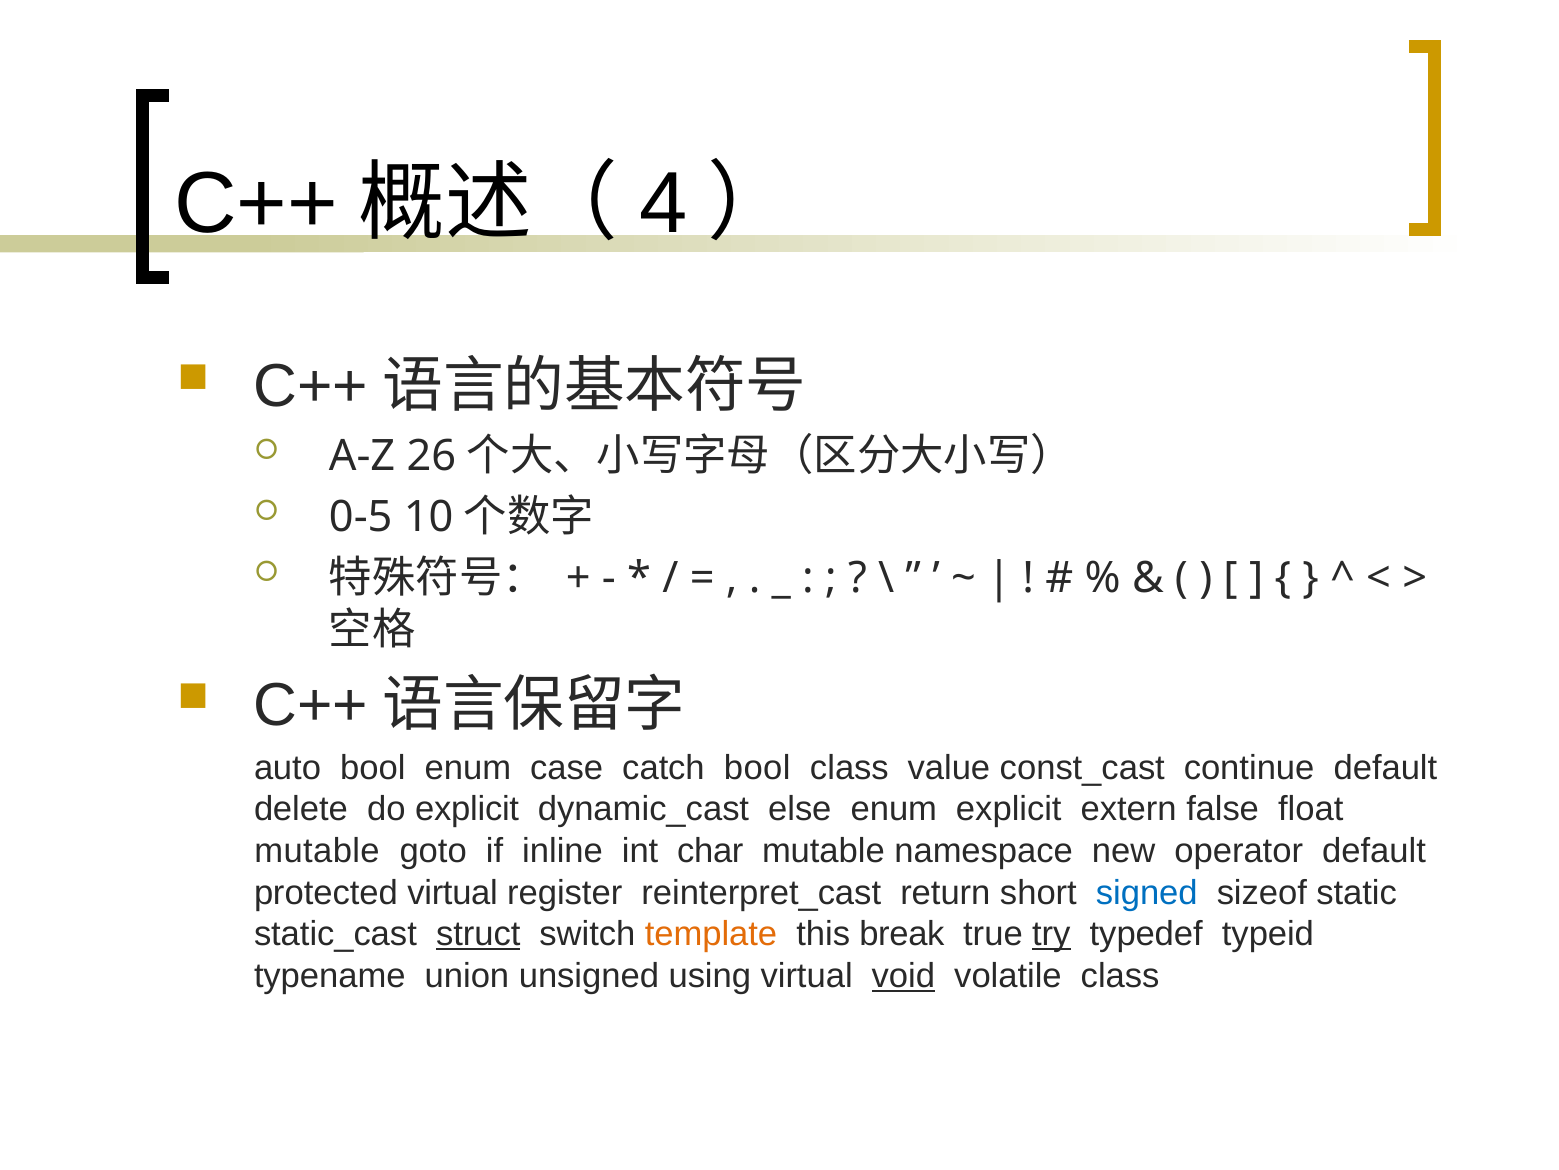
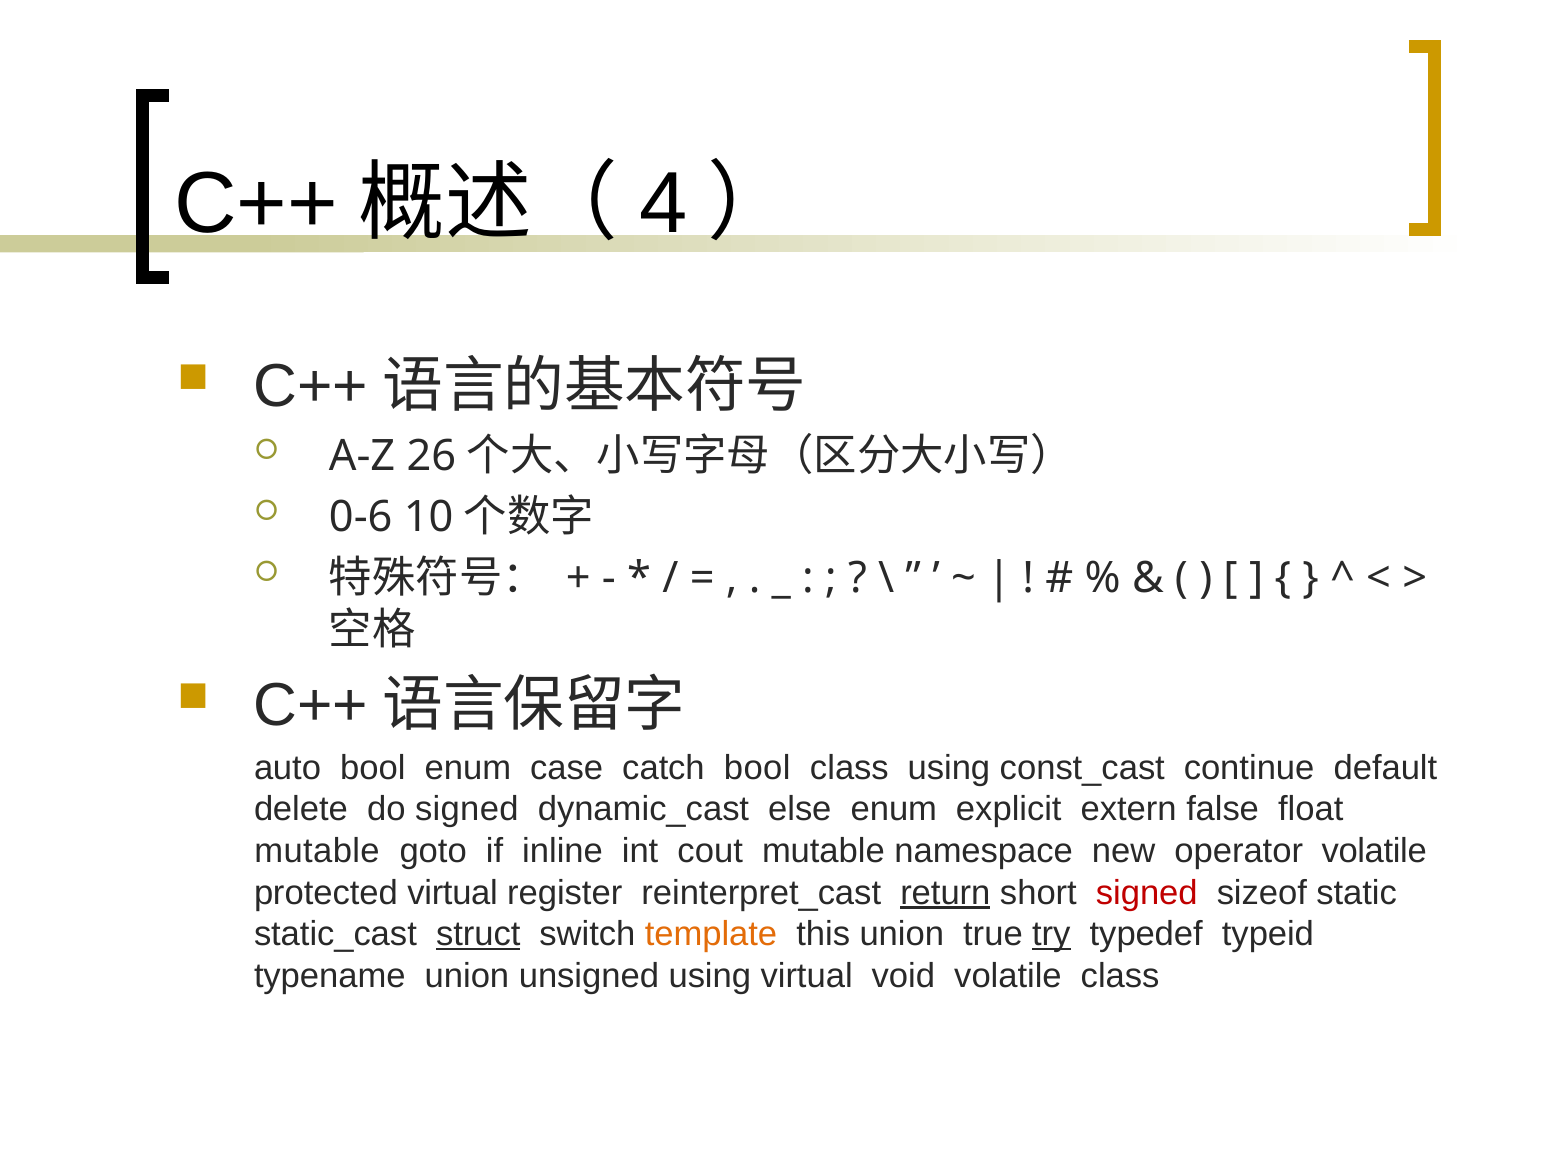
0-5: 0-5 -> 0-6
class value: value -> using
do explicit: explicit -> signed
char: char -> cout
operator default: default -> volatile
return underline: none -> present
signed at (1147, 892) colour: blue -> red
this break: break -> union
void underline: present -> none
